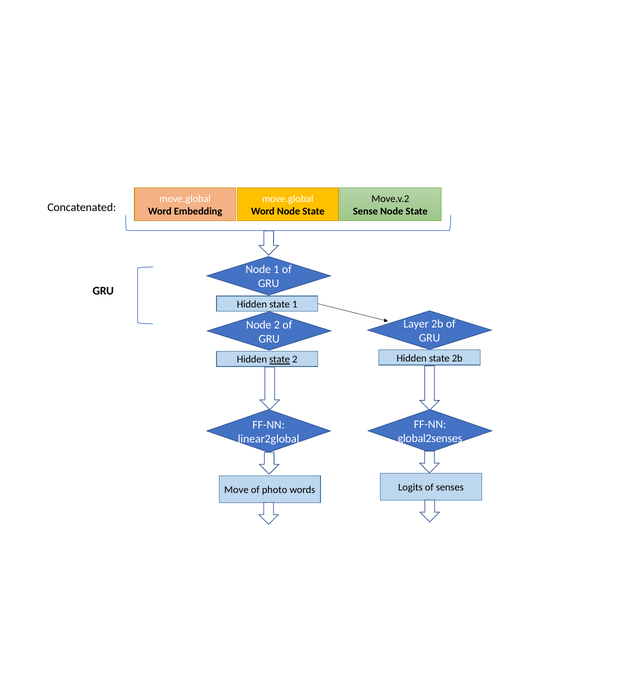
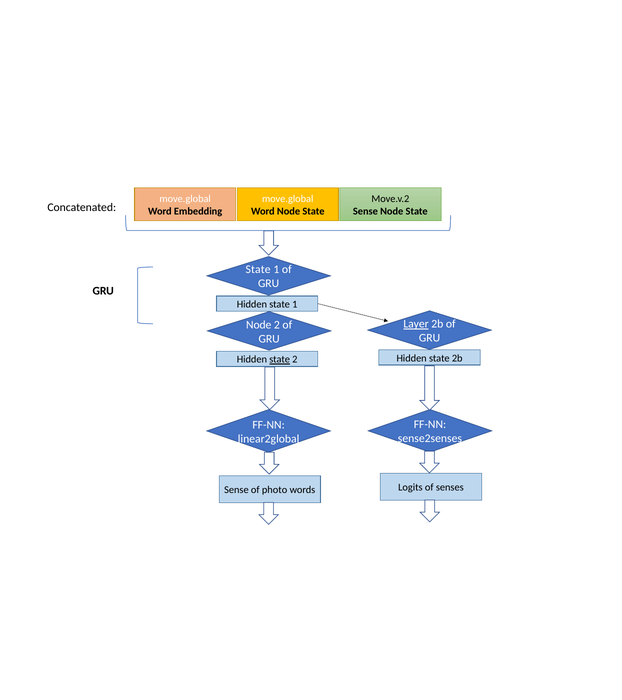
Node at (258, 270): Node -> State
Layer underline: none -> present
global2senses: global2senses -> sense2senses
Move at (236, 490): Move -> Sense
